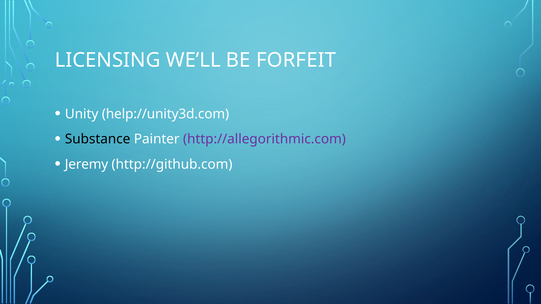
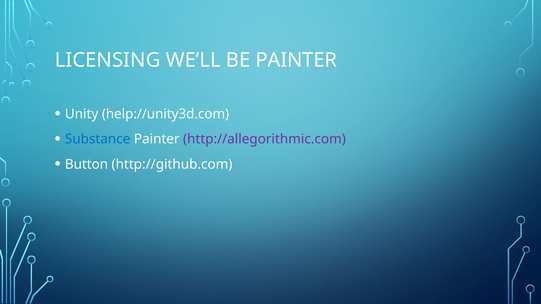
BE FORFEIT: FORFEIT -> PAINTER
Substance colour: black -> blue
Jeremy: Jeremy -> Button
